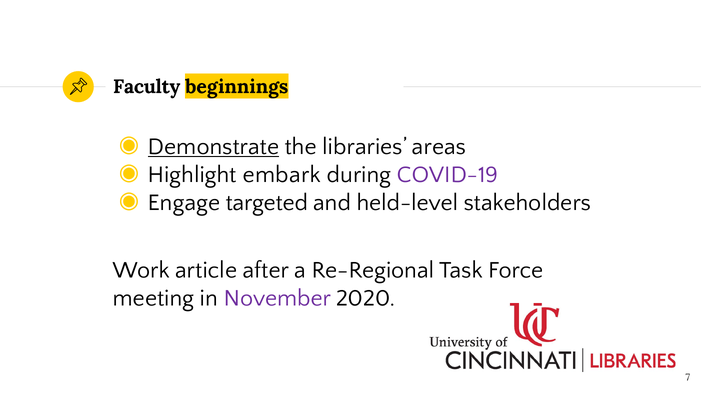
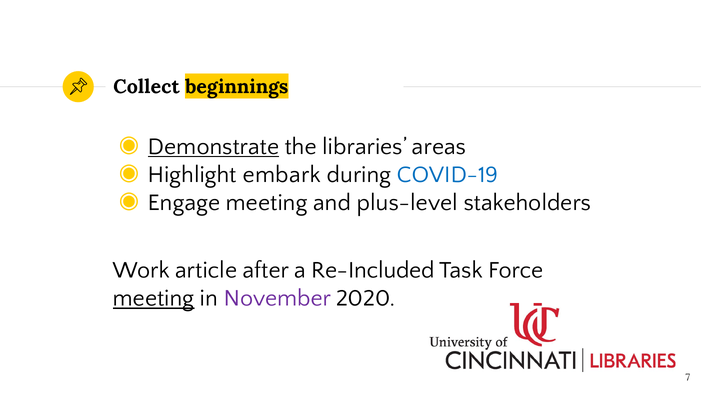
Faculty: Faculty -> Collect
COVID-19 colour: purple -> blue
Engage targeted: targeted -> meeting
held-level: held-level -> plus-level
Re-Regional: Re-Regional -> Re-Included
meeting at (154, 298) underline: none -> present
